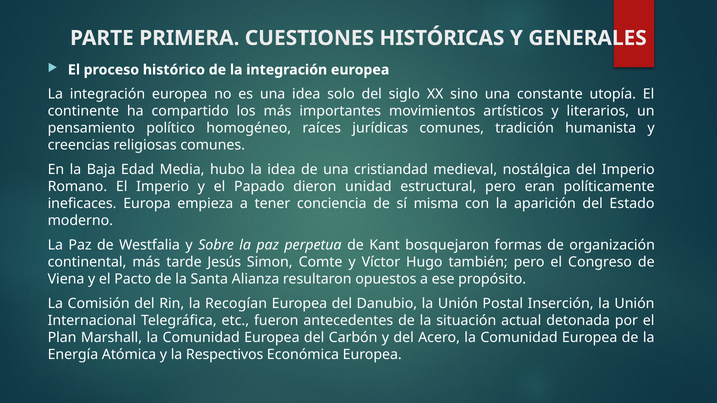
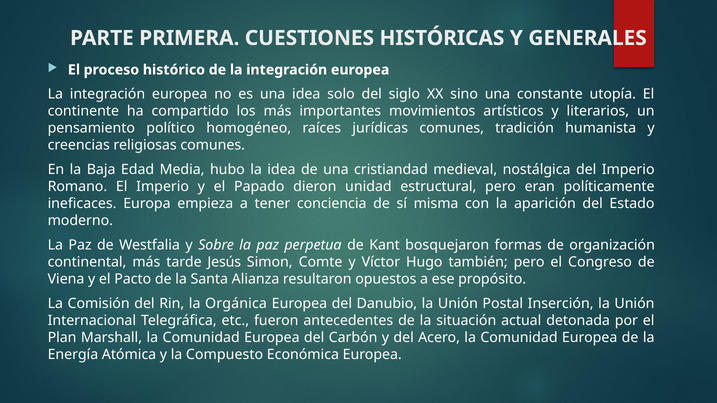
Recogían: Recogían -> Orgánica
Respectivos: Respectivos -> Compuesto
